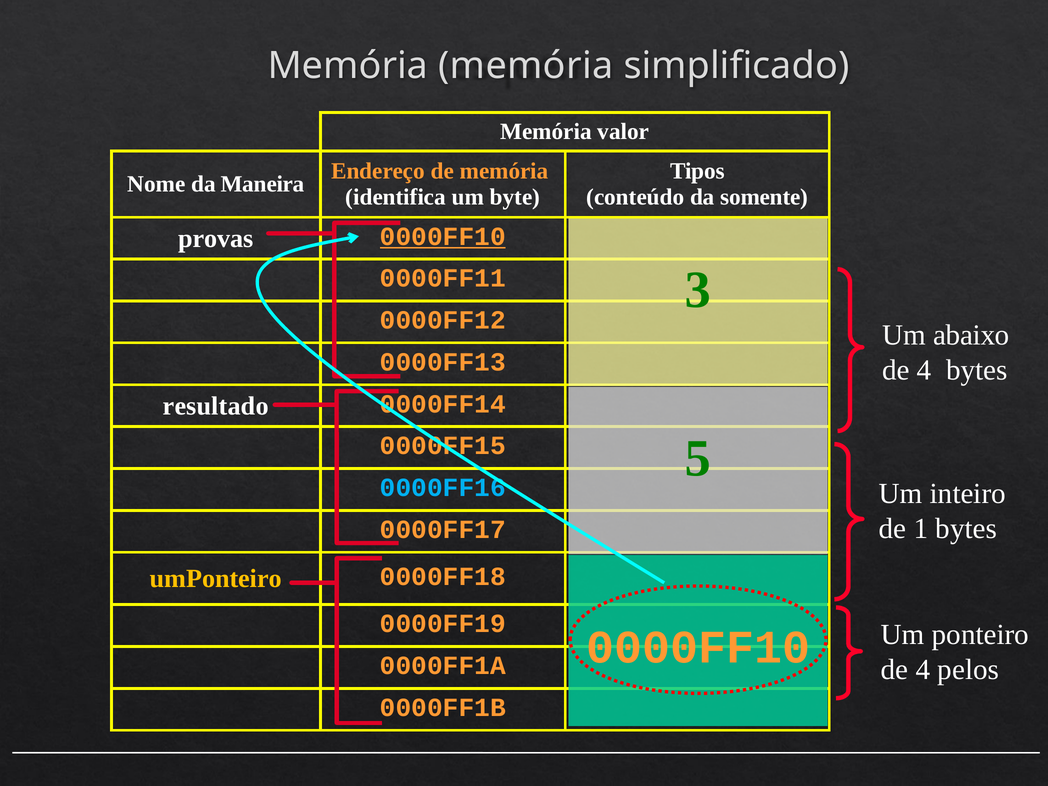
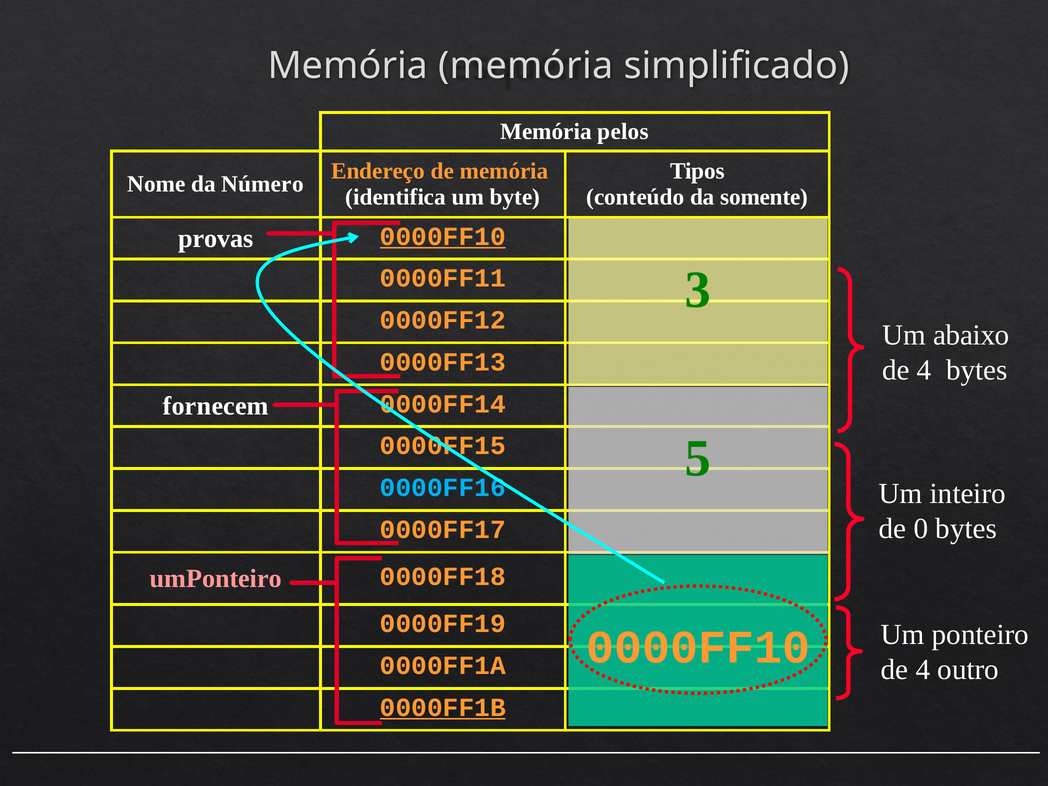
valor: valor -> pelos
Maneira: Maneira -> Número
resultado: resultado -> fornecem
1: 1 -> 0
umPonteiro colour: yellow -> pink
pelos: pelos -> outro
0000FF1B underline: none -> present
